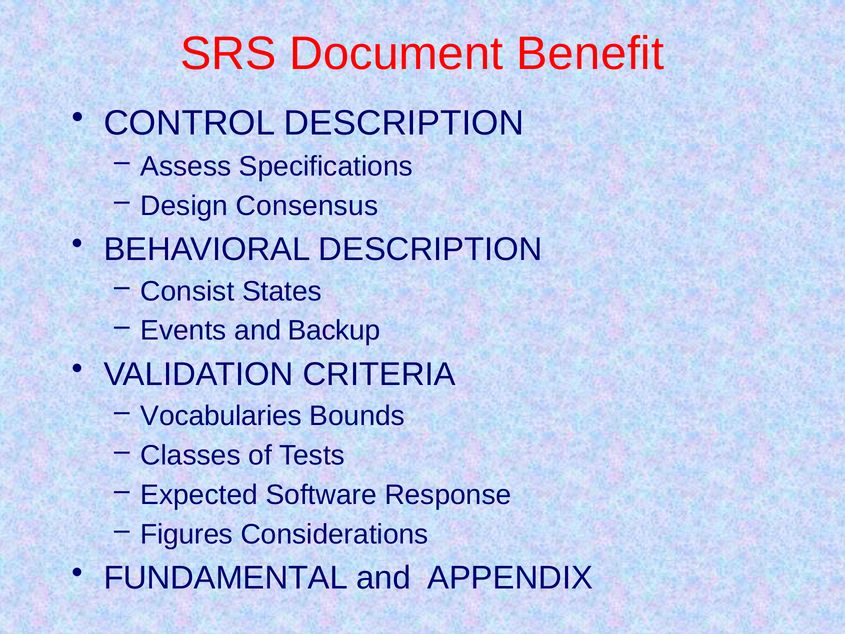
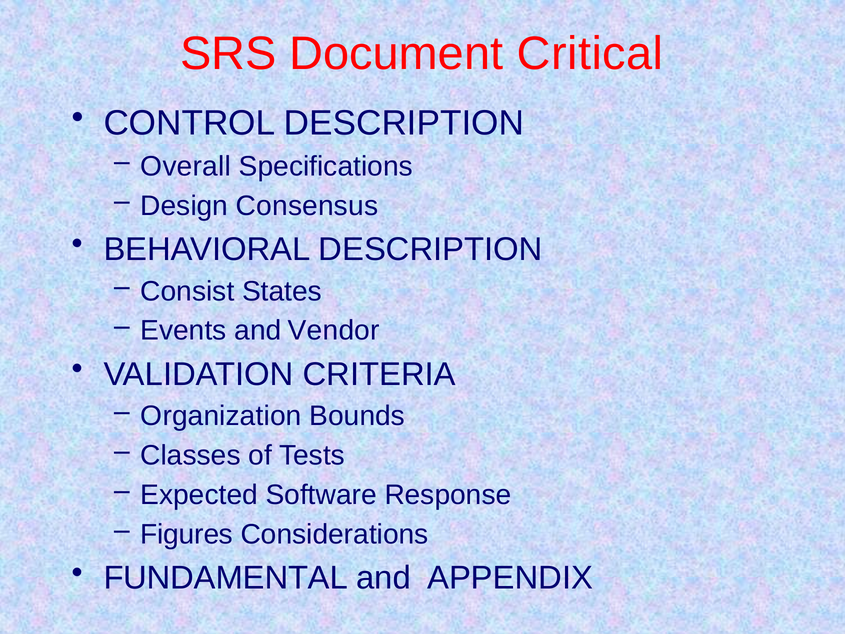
Benefit: Benefit -> Critical
Assess: Assess -> Overall
Backup: Backup -> Vendor
Vocabularies: Vocabularies -> Organization
